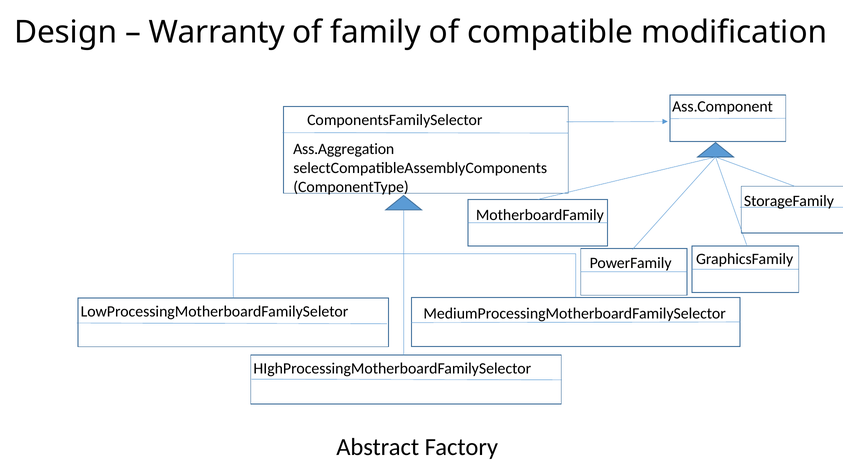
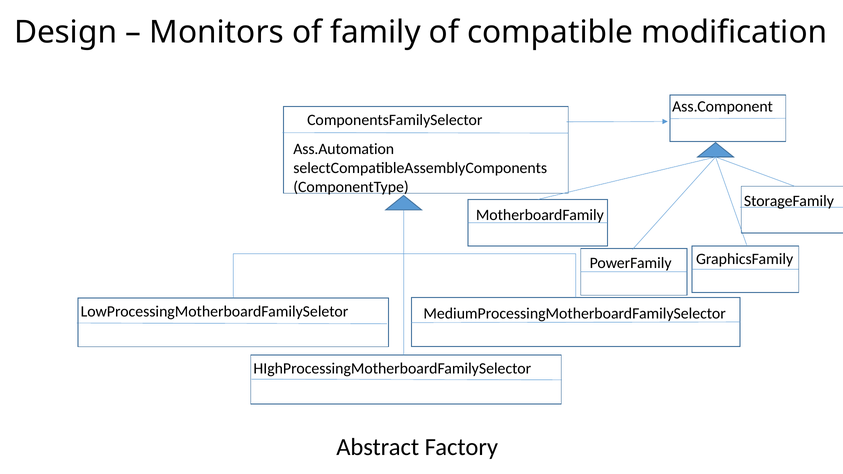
Warranty: Warranty -> Monitors
Ass.Aggregation: Ass.Aggregation -> Ass.Automation
